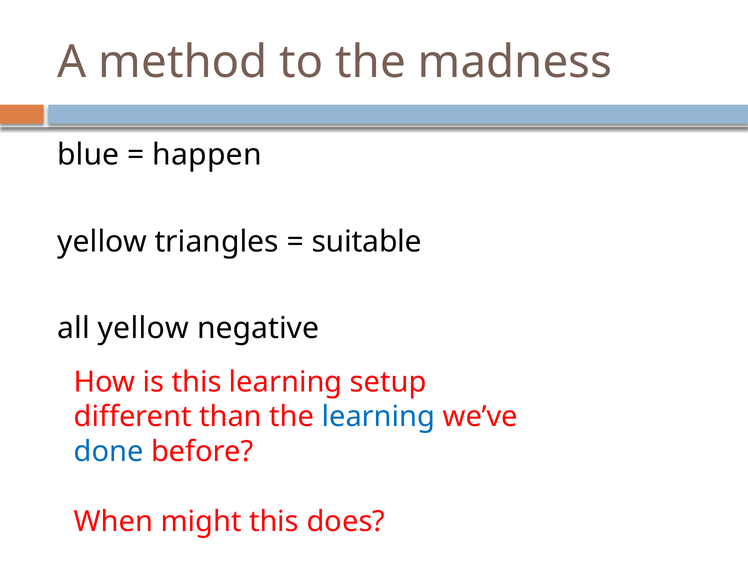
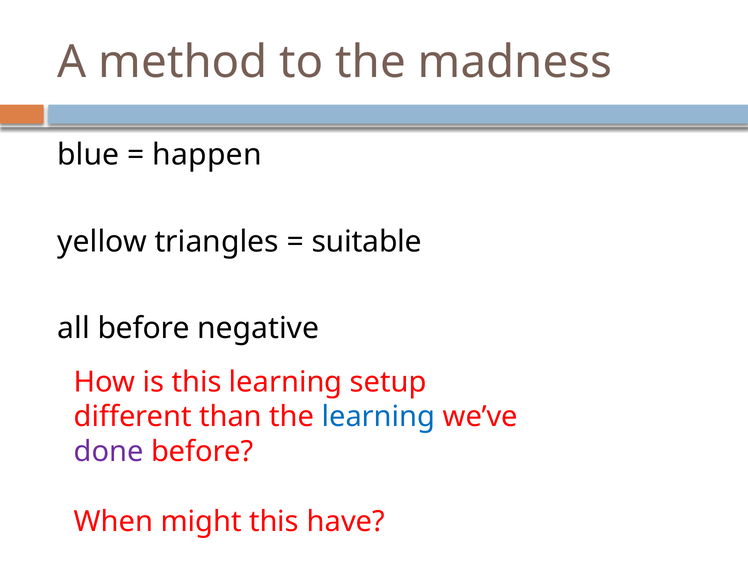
all yellow: yellow -> before
done colour: blue -> purple
does: does -> have
